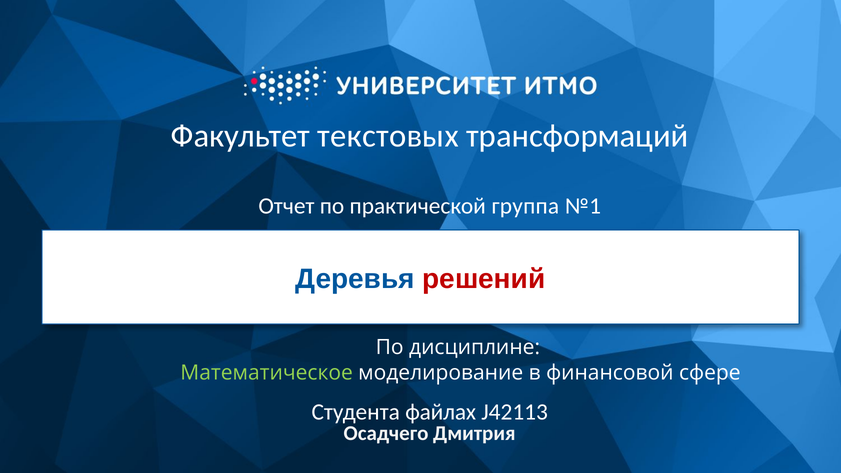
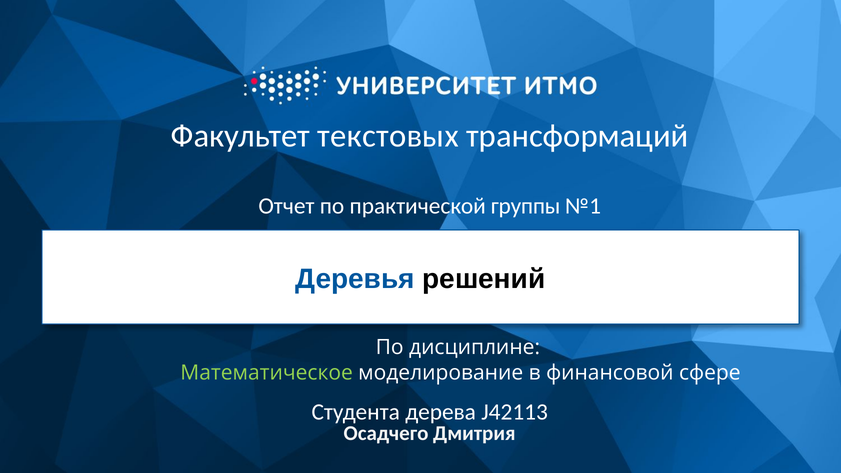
группа: группа -> группы
решений colour: red -> black
файлах: файлах -> дерева
